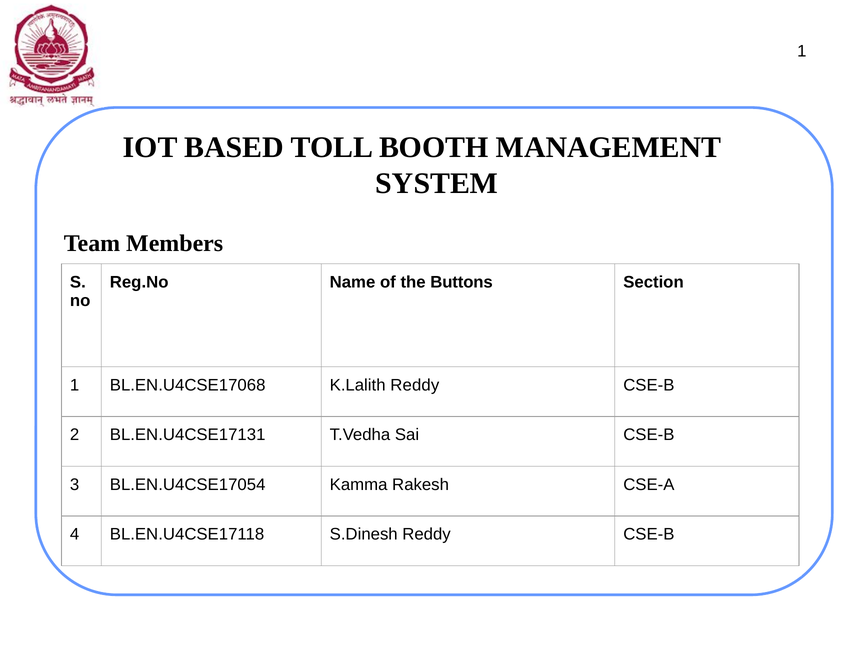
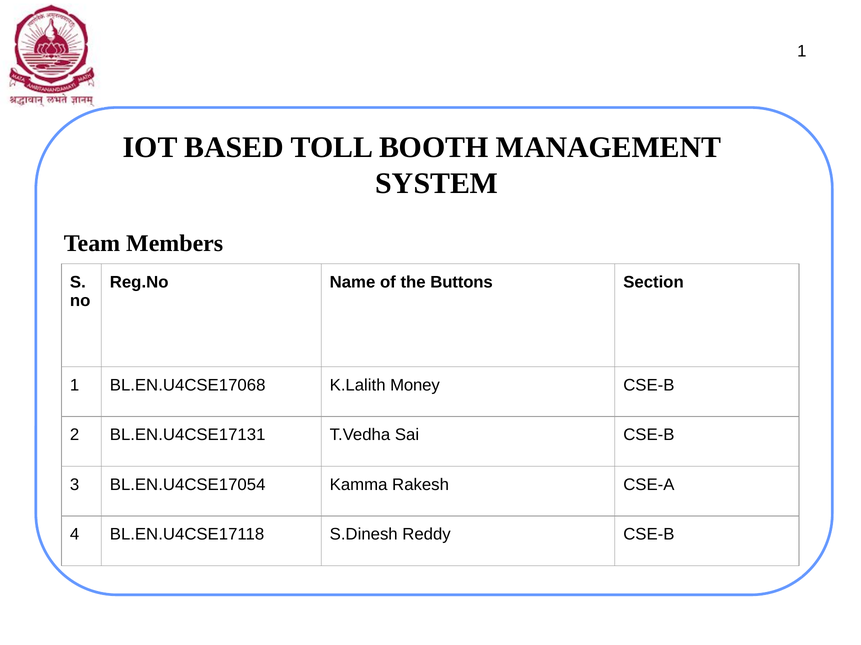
K.Lalith Reddy: Reddy -> Money
